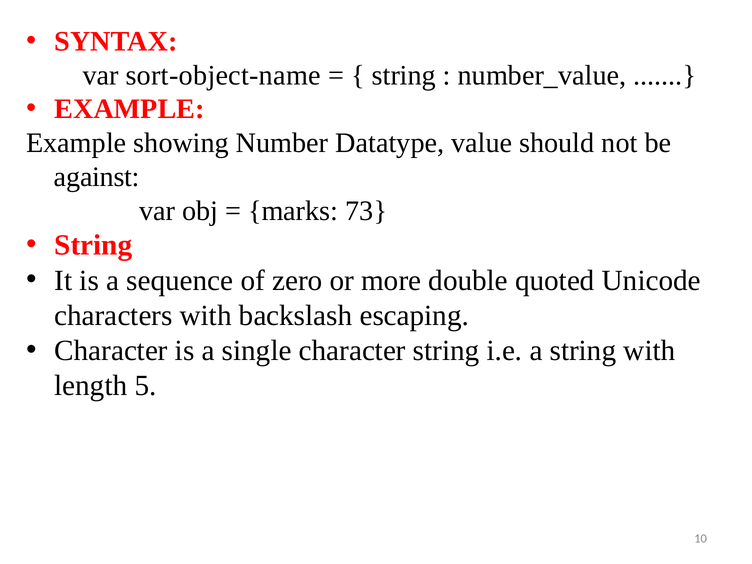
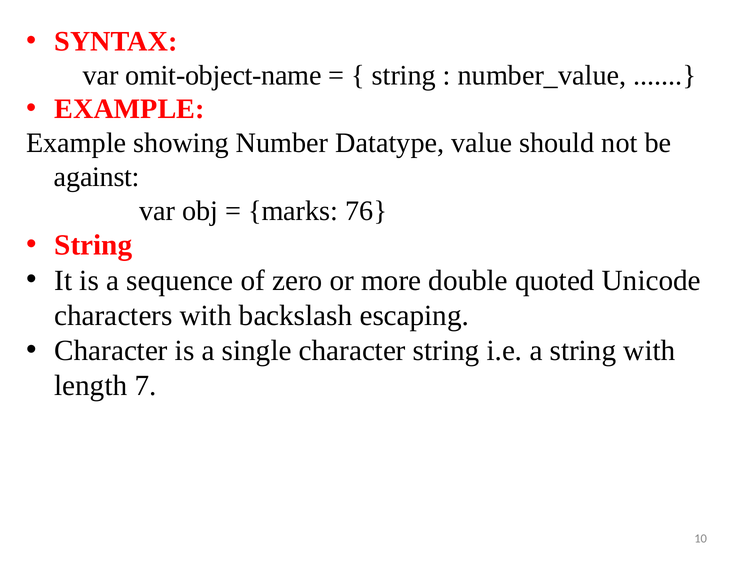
sort-object-name: sort-object-name -> omit-object-name
73: 73 -> 76
5: 5 -> 7
